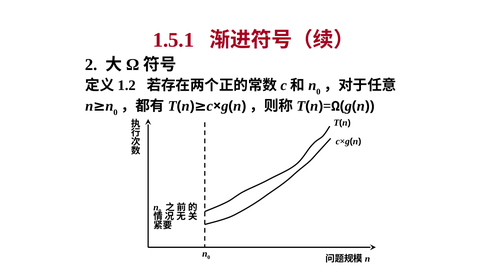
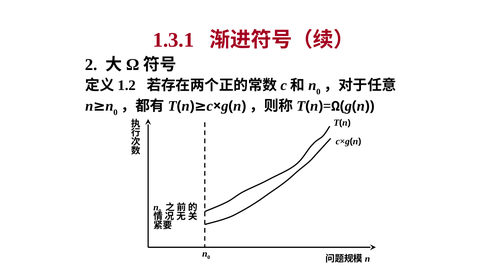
1.5.1: 1.5.1 -> 1.3.1
